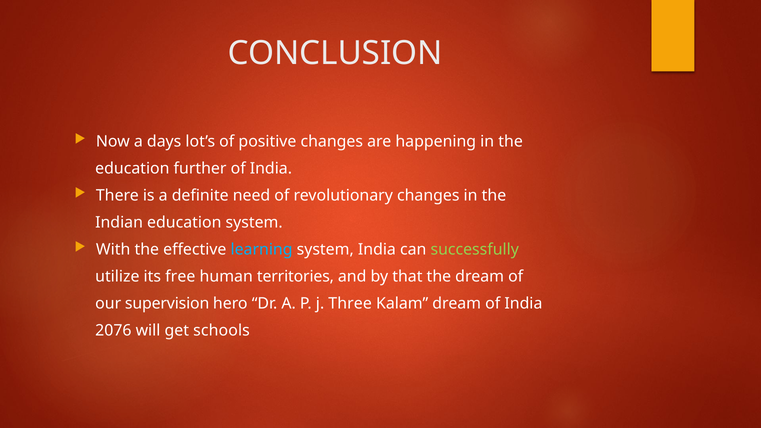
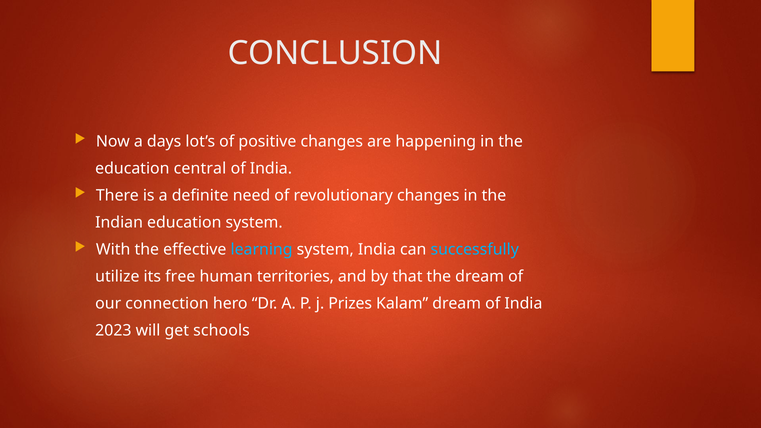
further: further -> central
successfully colour: light green -> light blue
supervision: supervision -> connection
Three: Three -> Prizes
2076: 2076 -> 2023
